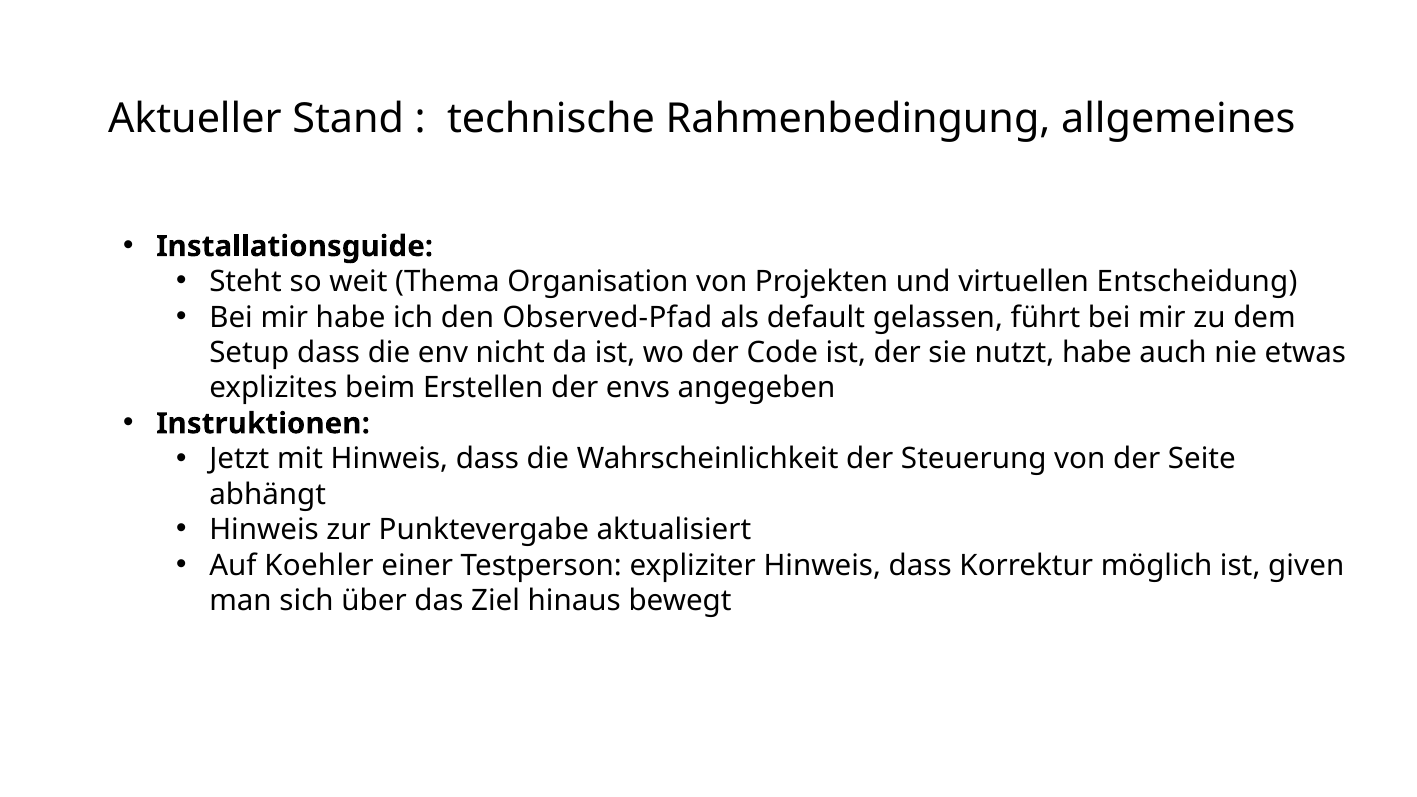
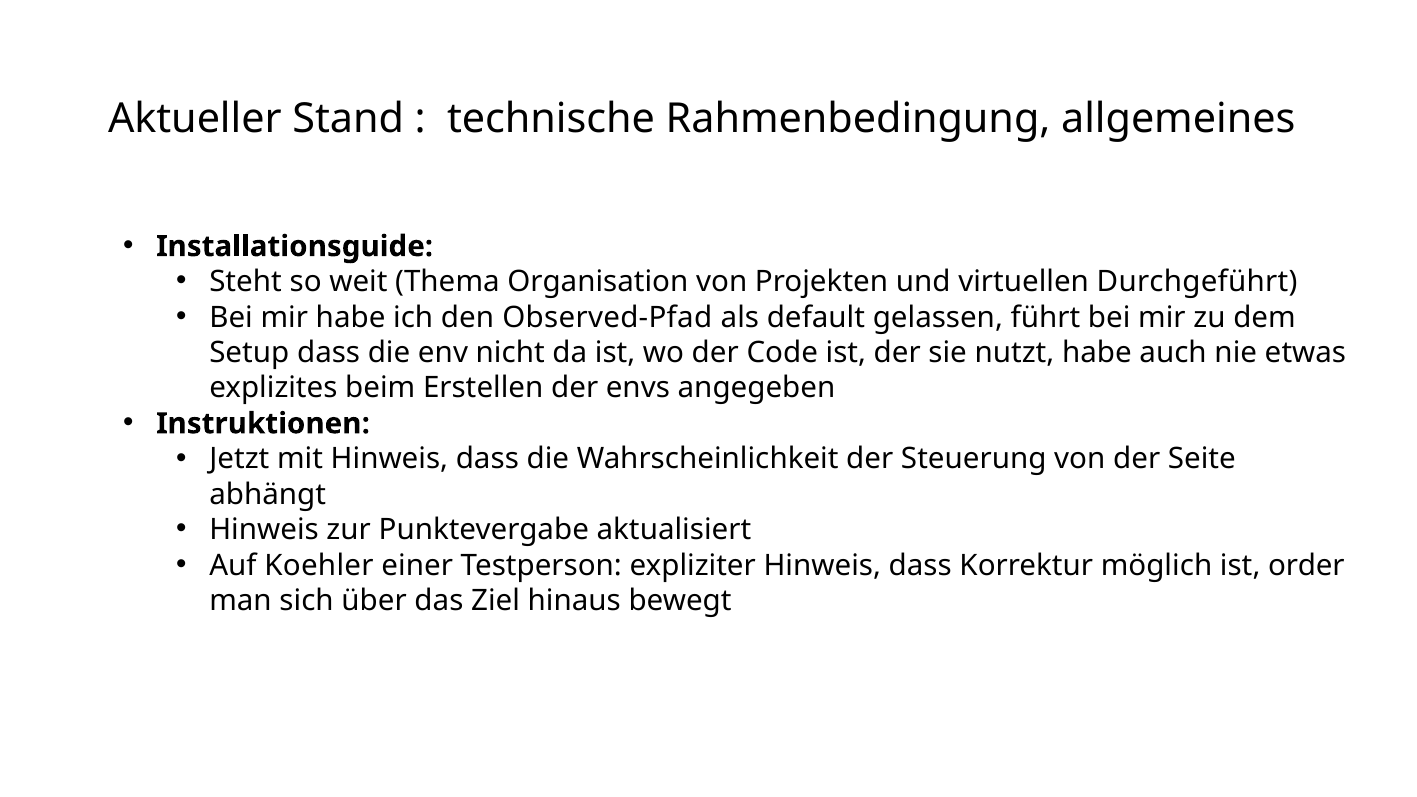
Entscheidung: Entscheidung -> Durchgeführt
given: given -> order
